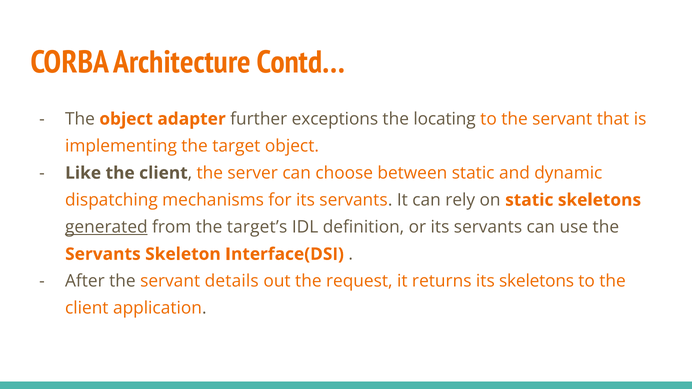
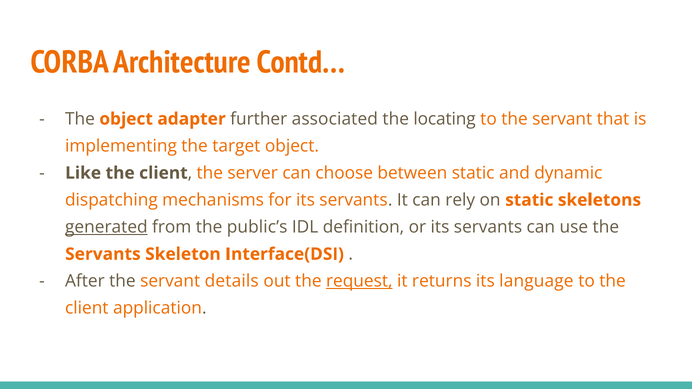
exceptions: exceptions -> associated
target’s: target’s -> public’s
request underline: none -> present
its skeletons: skeletons -> language
